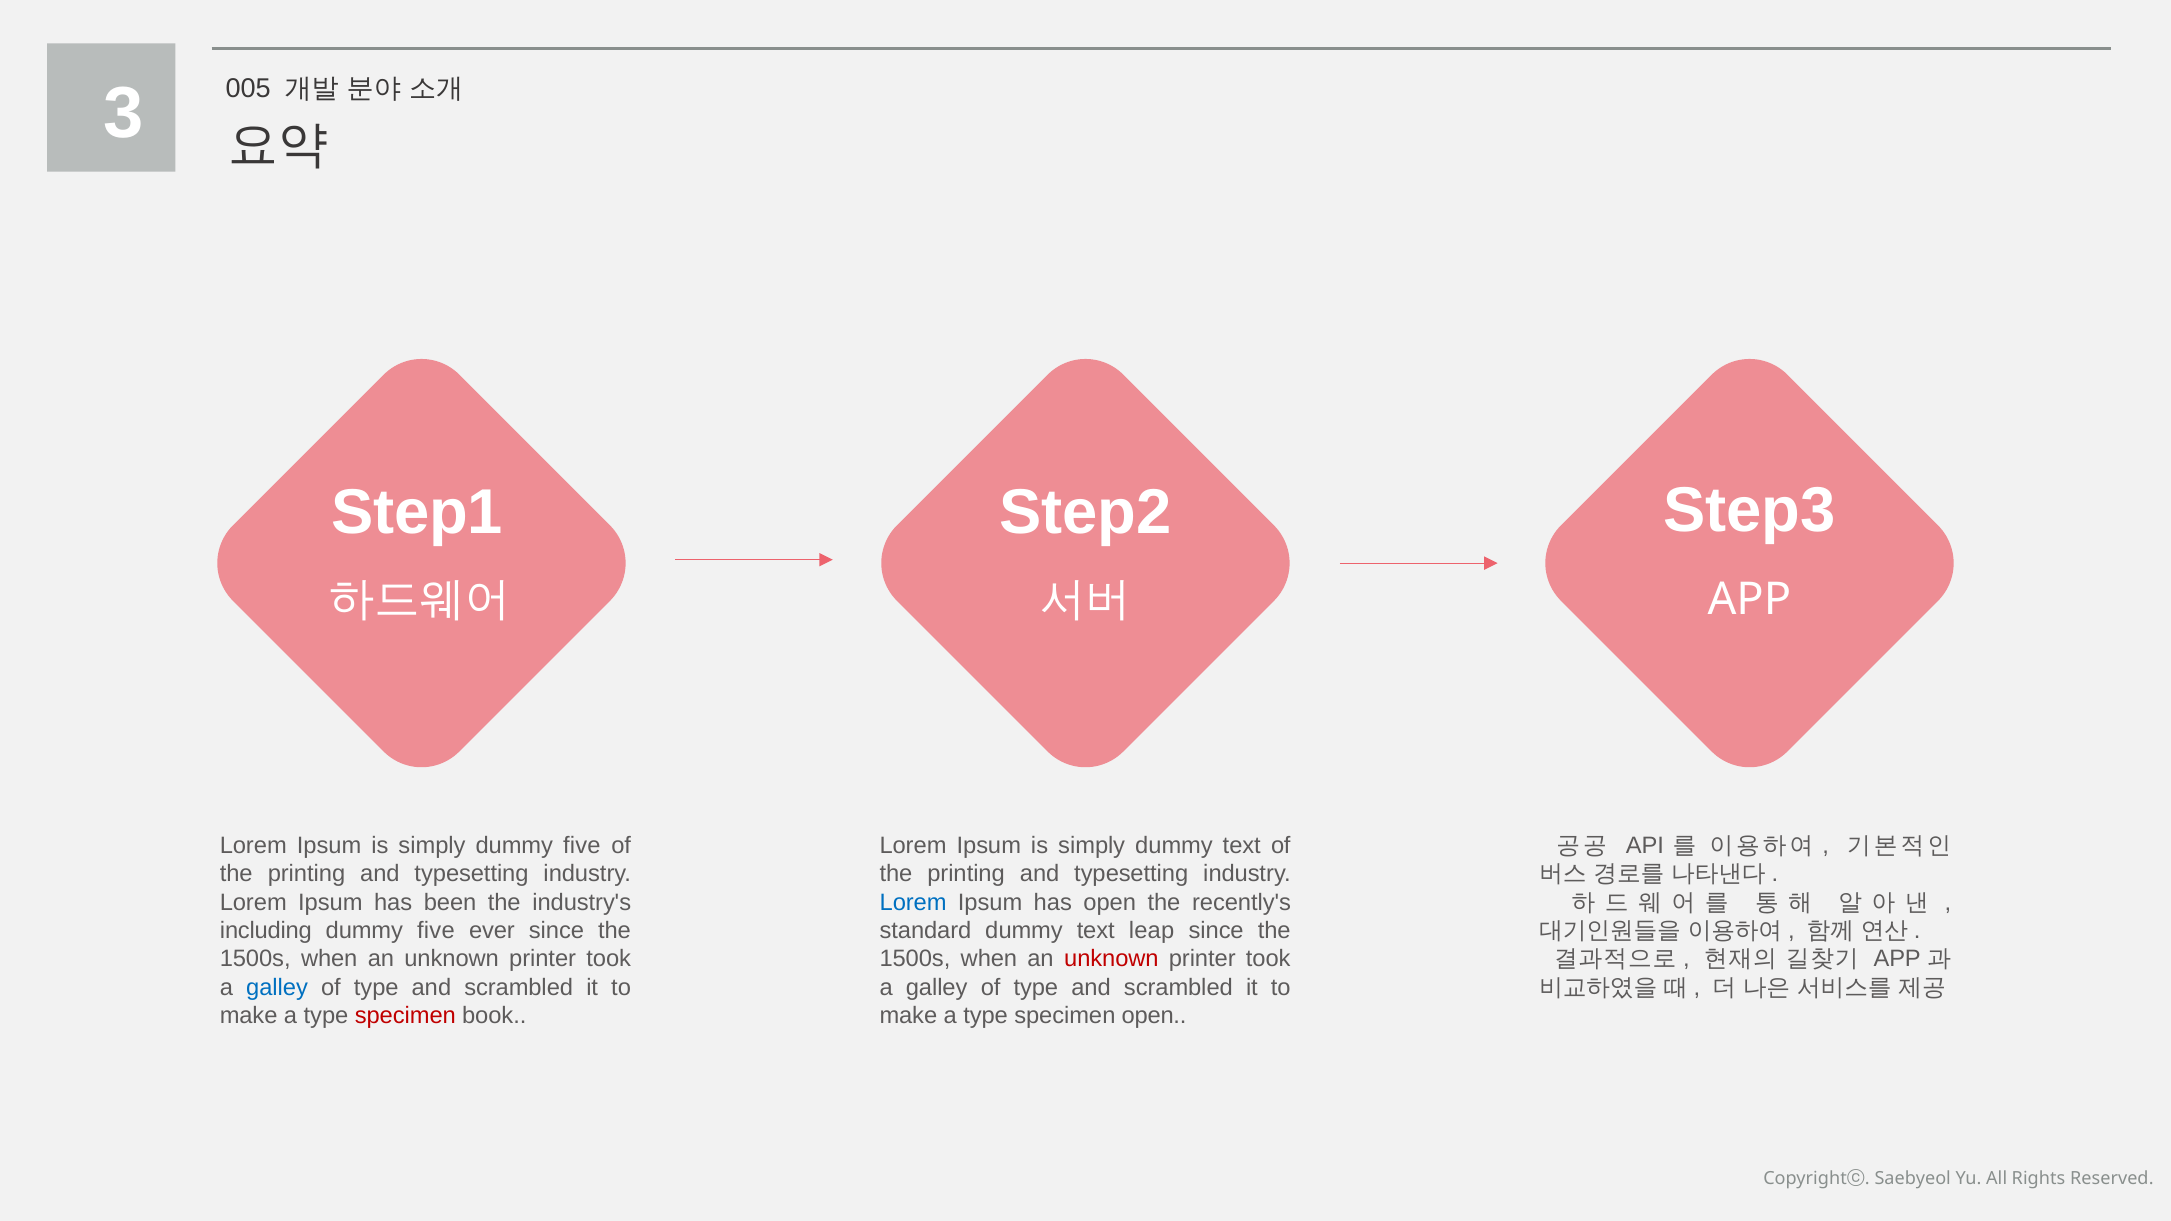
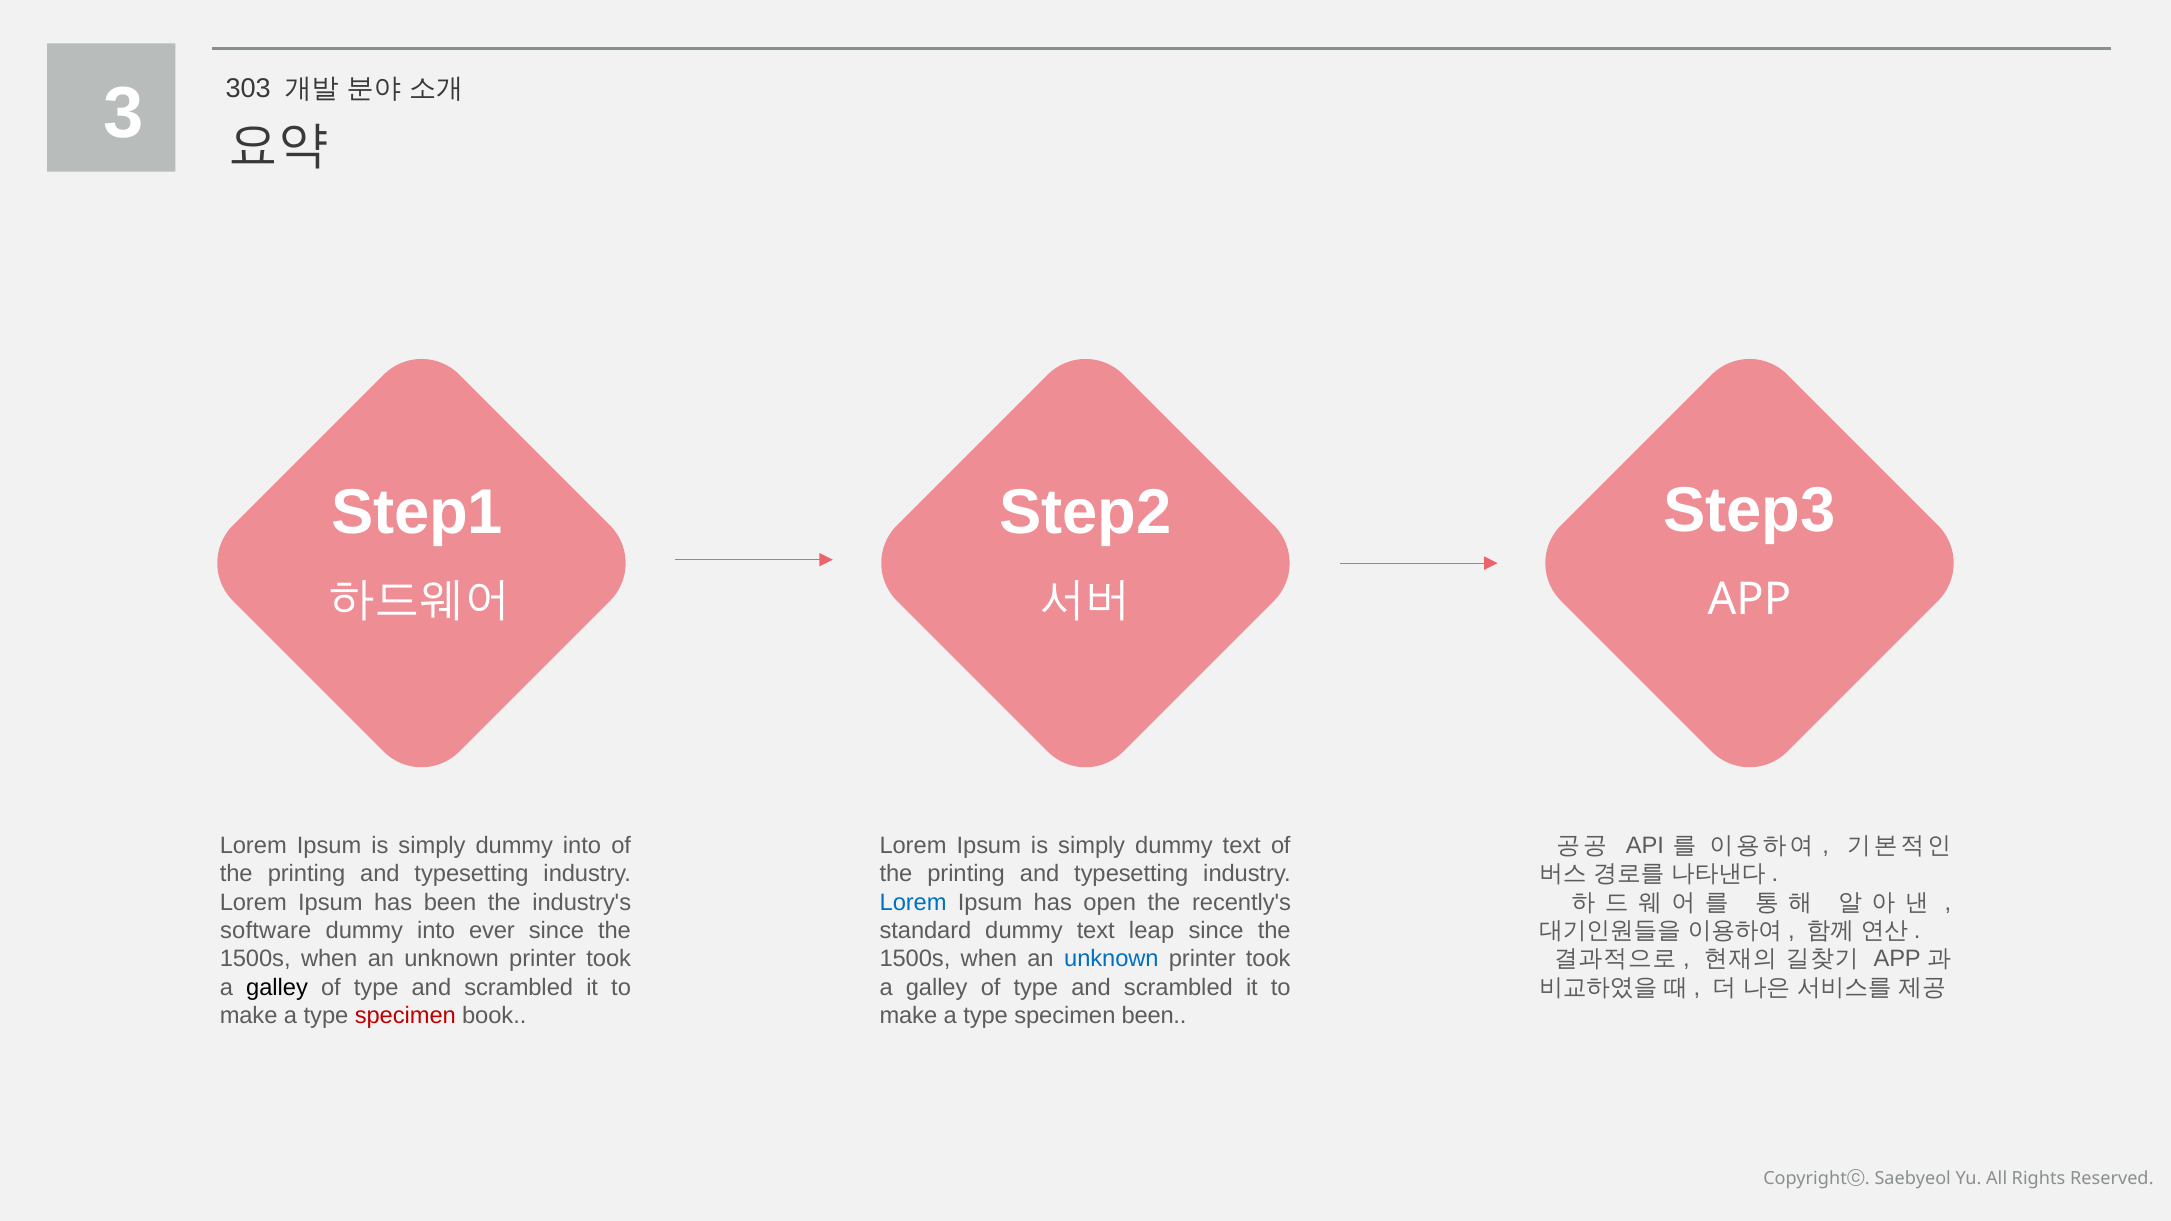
005: 005 -> 303
simply dummy five: five -> into
including: including -> software
five at (436, 931): five -> into
unknown at (1111, 959) colour: red -> blue
galley at (277, 988) colour: blue -> black
specimen open: open -> been
